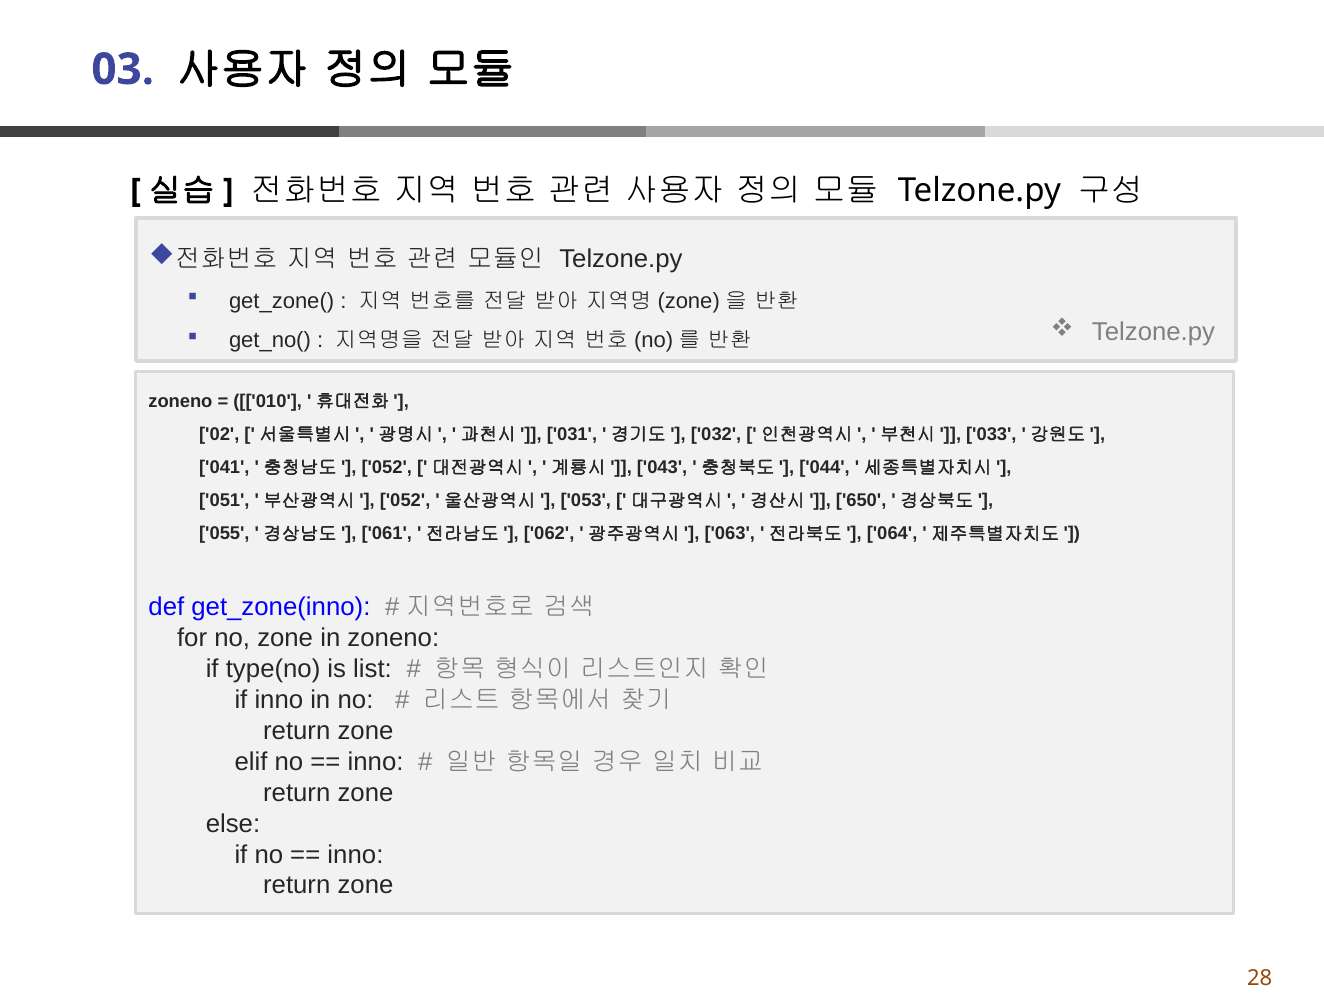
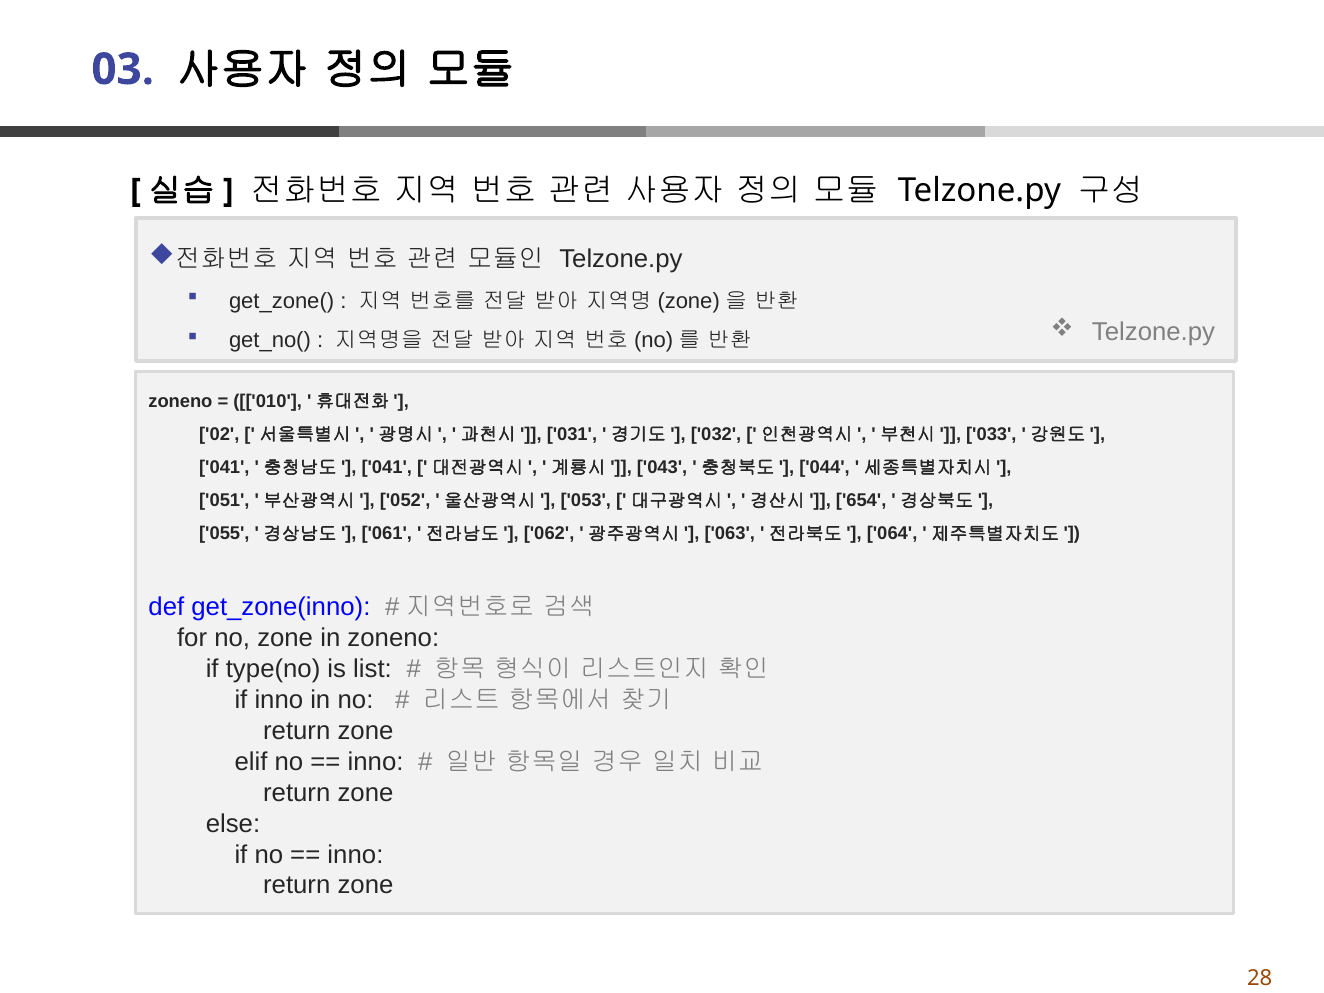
052 at (387, 468): 052 -> 041
650: 650 -> 654
